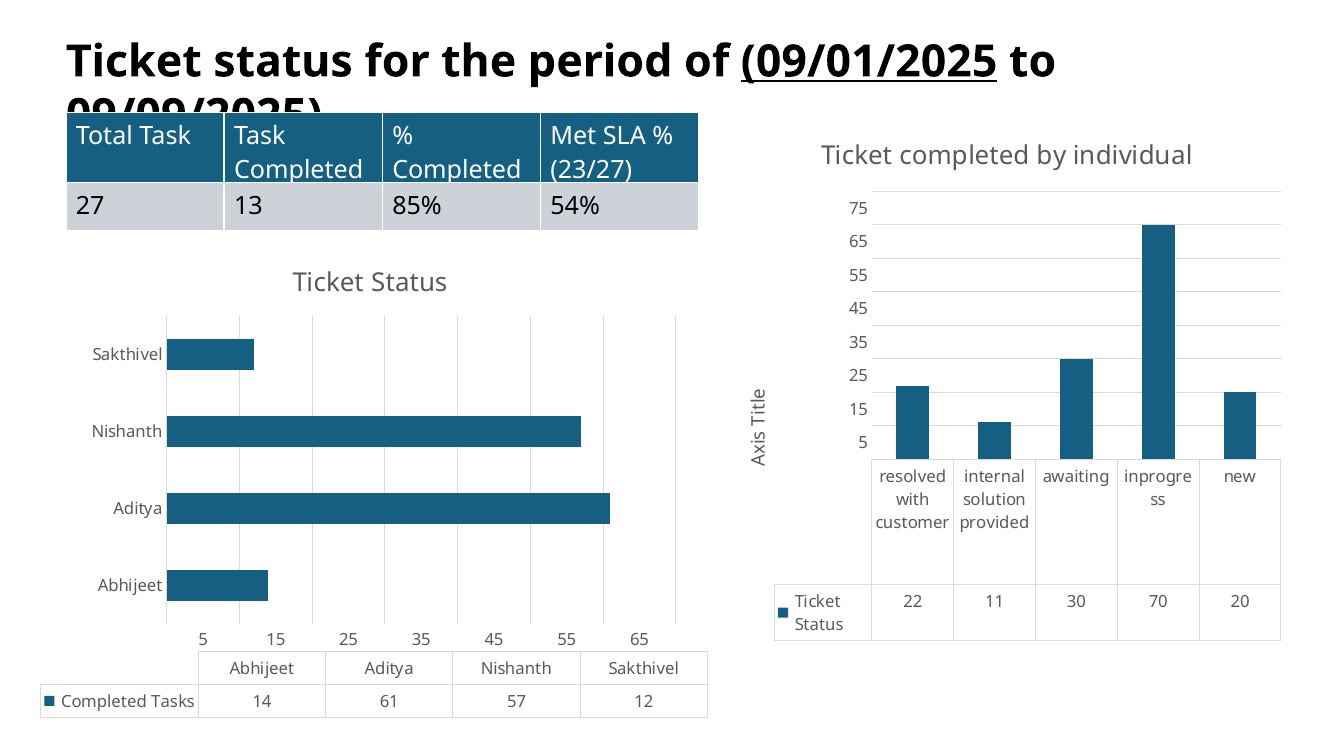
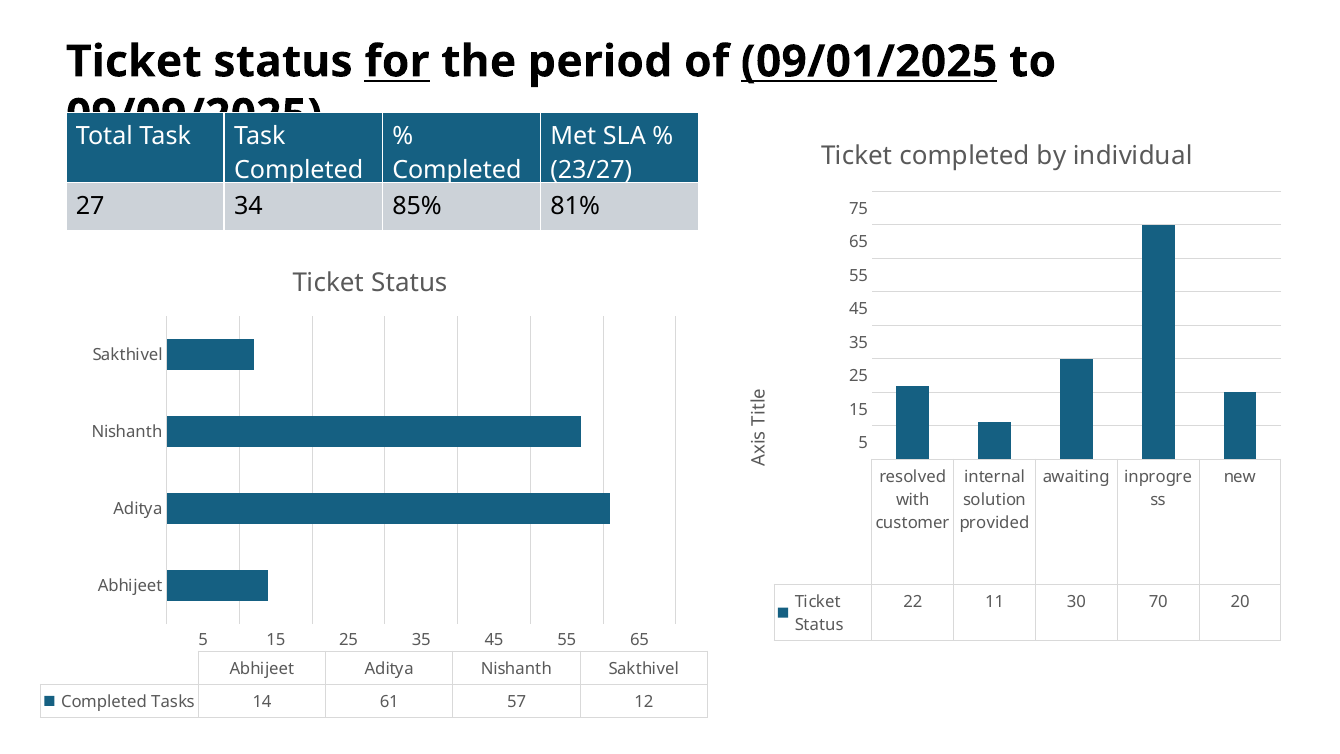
for underline: none -> present
13: 13 -> 34
54%: 54% -> 81%
